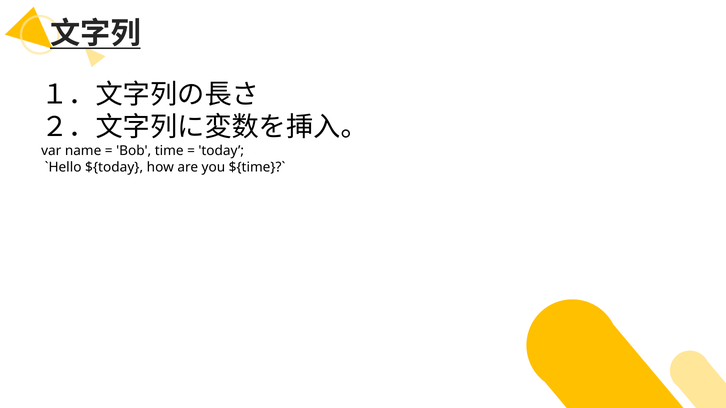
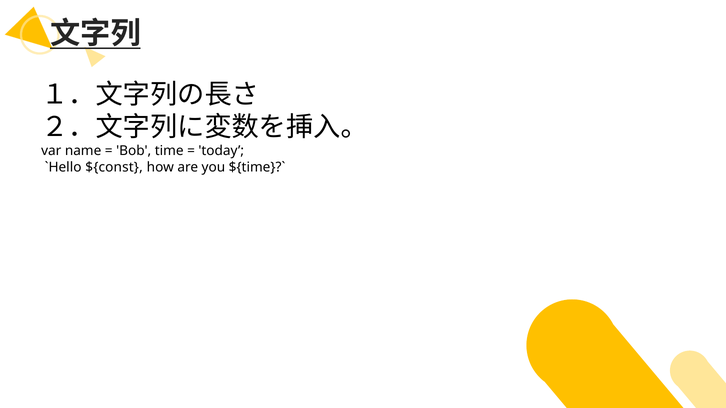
${today: ${today -> ${const
